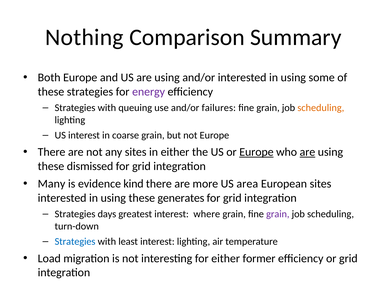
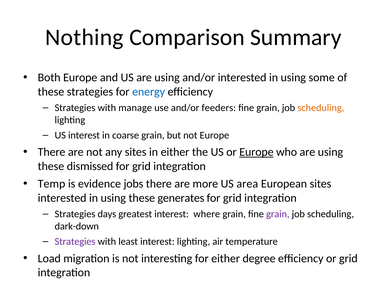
energy colour: purple -> blue
queuing: queuing -> manage
failures: failures -> feeders
are at (307, 152) underline: present -> none
Many: Many -> Temp
kind: kind -> jobs
turn-down: turn-down -> dark-down
Strategies at (75, 242) colour: blue -> purple
former: former -> degree
